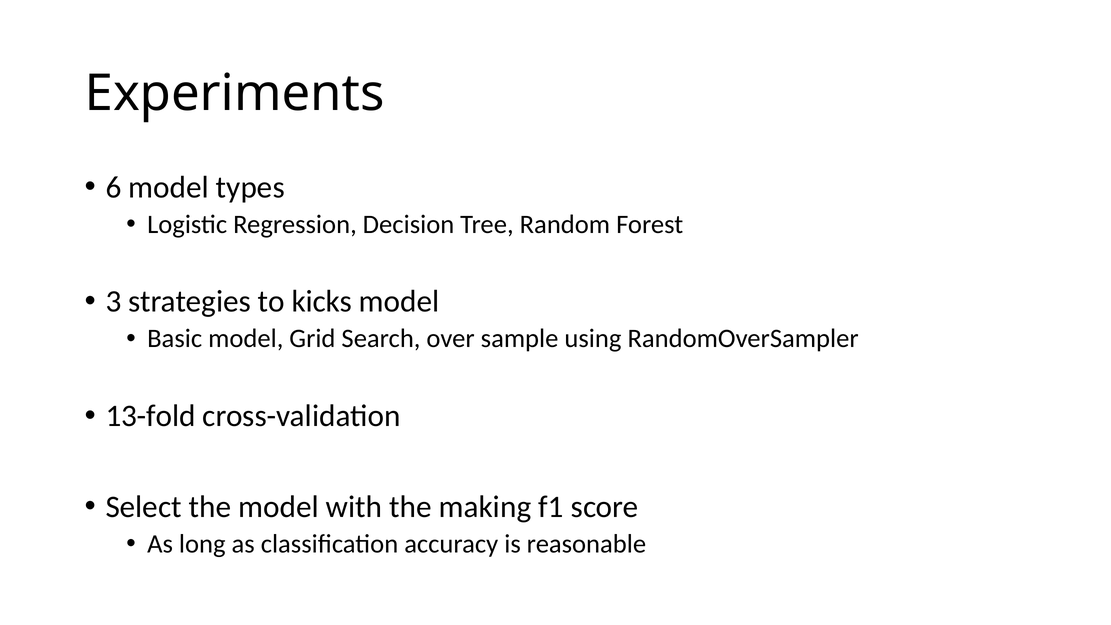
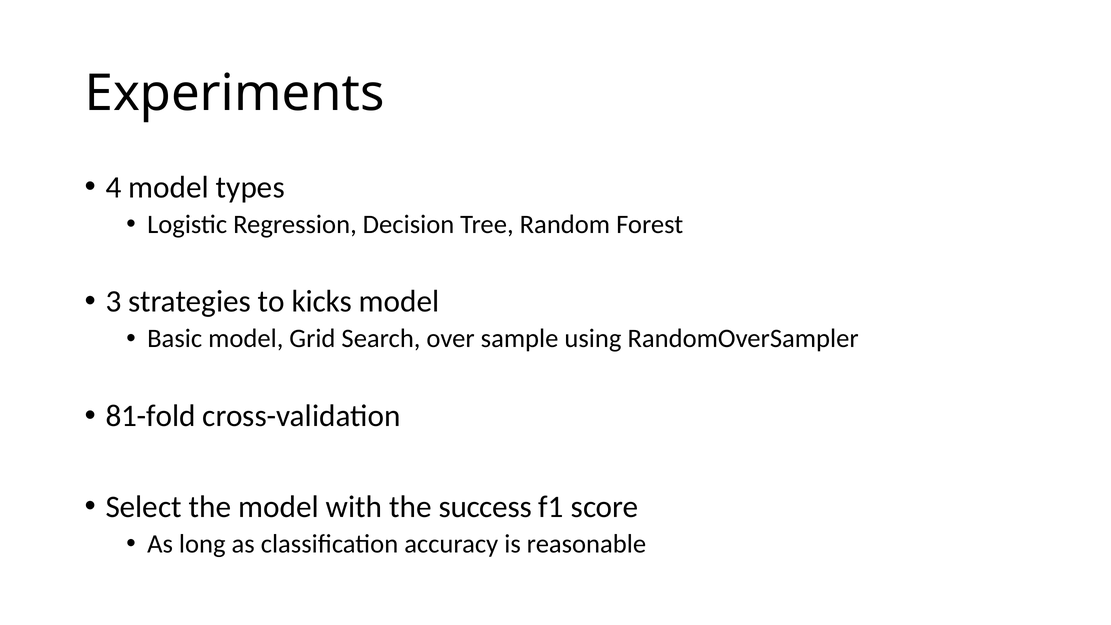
6: 6 -> 4
13-fold: 13-fold -> 81-fold
making: making -> success
